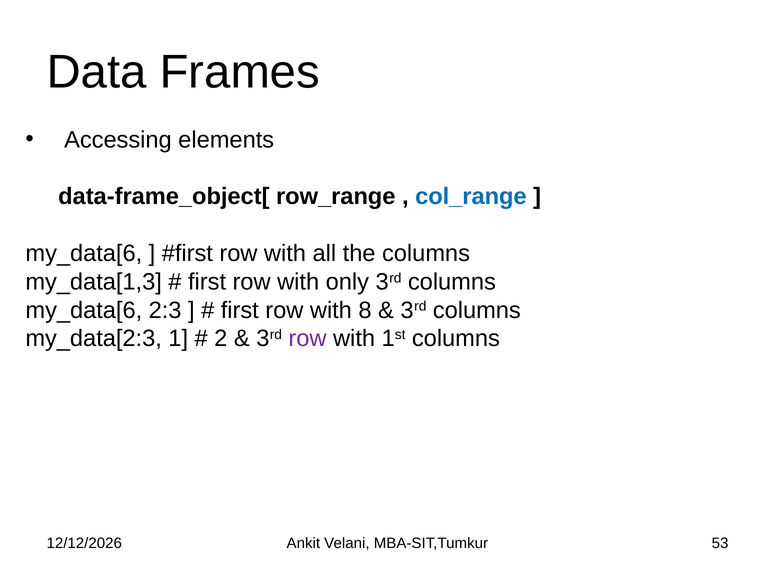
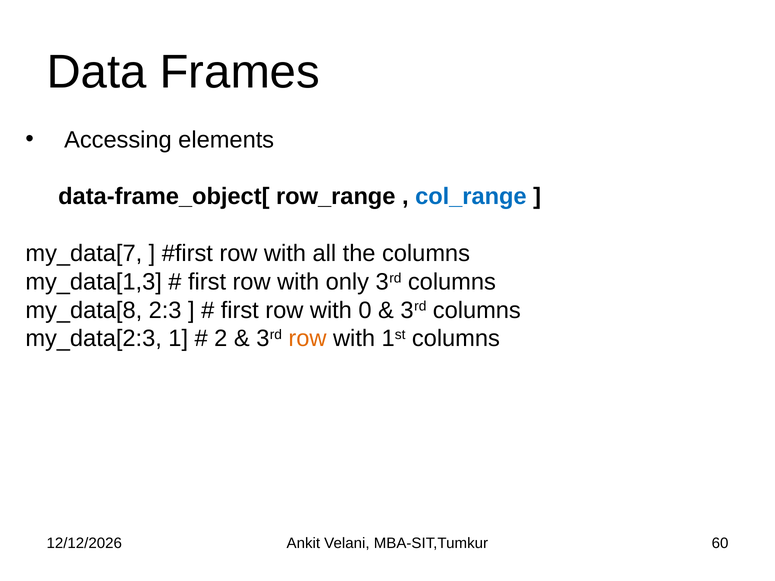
my_data[6 at (84, 254): my_data[6 -> my_data[7
my_data[6 at (84, 310): my_data[6 -> my_data[8
8: 8 -> 0
row at (307, 339) colour: purple -> orange
53: 53 -> 60
